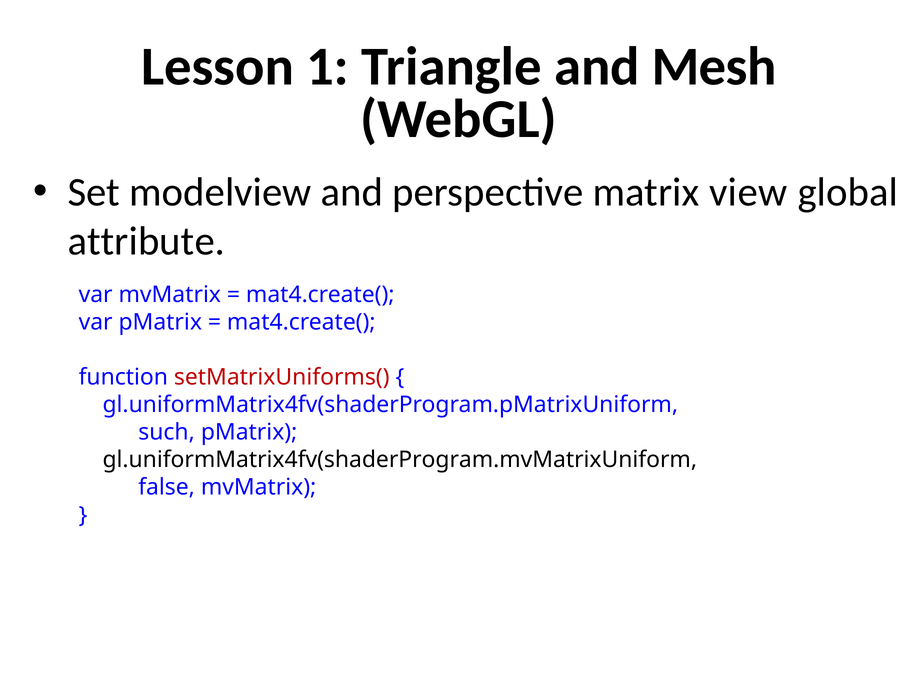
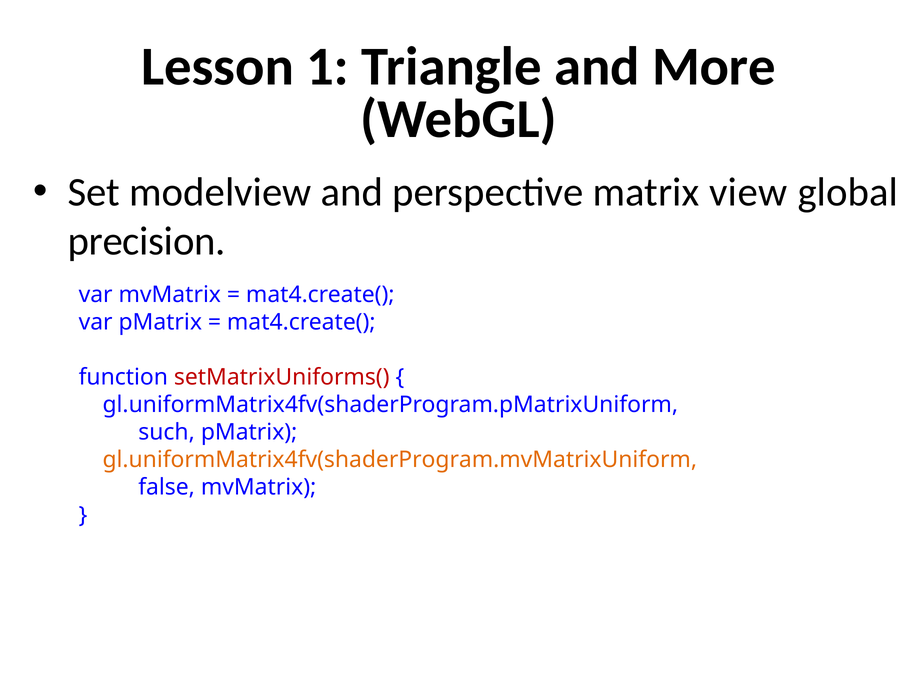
Mesh: Mesh -> More
attribute: attribute -> precision
gl.uniformMatrix4fv(shaderProgram.mvMatrixUniform colour: black -> orange
